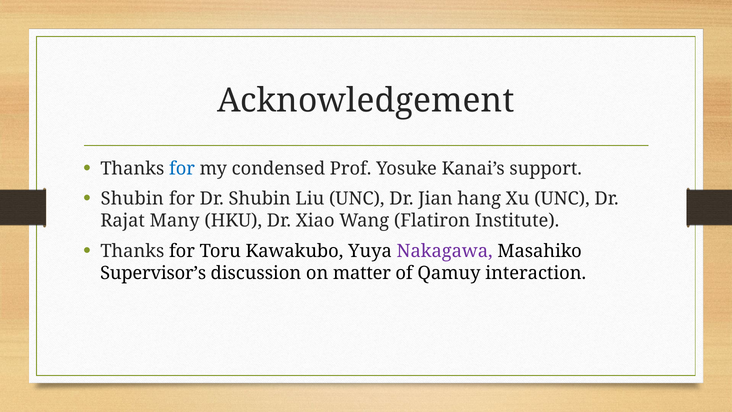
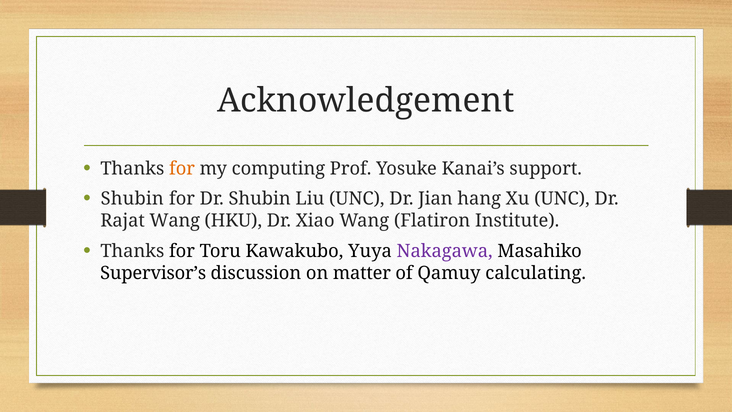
for at (182, 169) colour: blue -> orange
condensed: condensed -> computing
Rajat Many: Many -> Wang
interaction: interaction -> calculating
